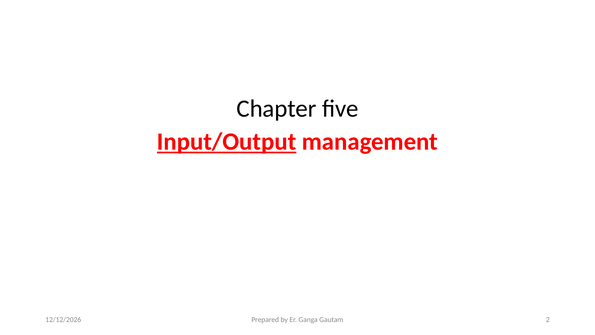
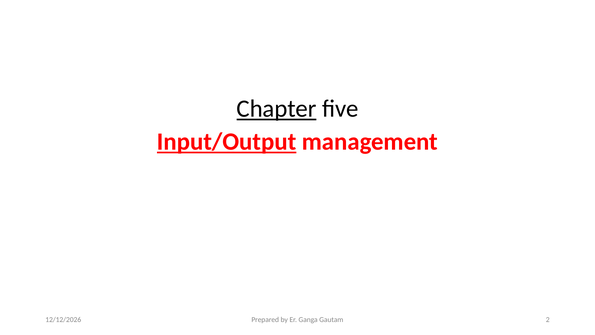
Chapter underline: none -> present
